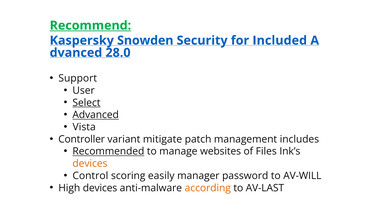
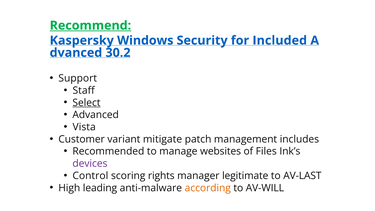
Snowden: Snowden -> Windows
28.0: 28.0 -> 30.2
User: User -> Staff
Advanced underline: present -> none
Controller: Controller -> Customer
Recommended underline: present -> none
devices at (90, 164) colour: orange -> purple
easily: easily -> rights
password: password -> legitimate
AV-WILL: AV-WILL -> AV-LAST
High devices: devices -> leading
AV-LAST: AV-LAST -> AV-WILL
